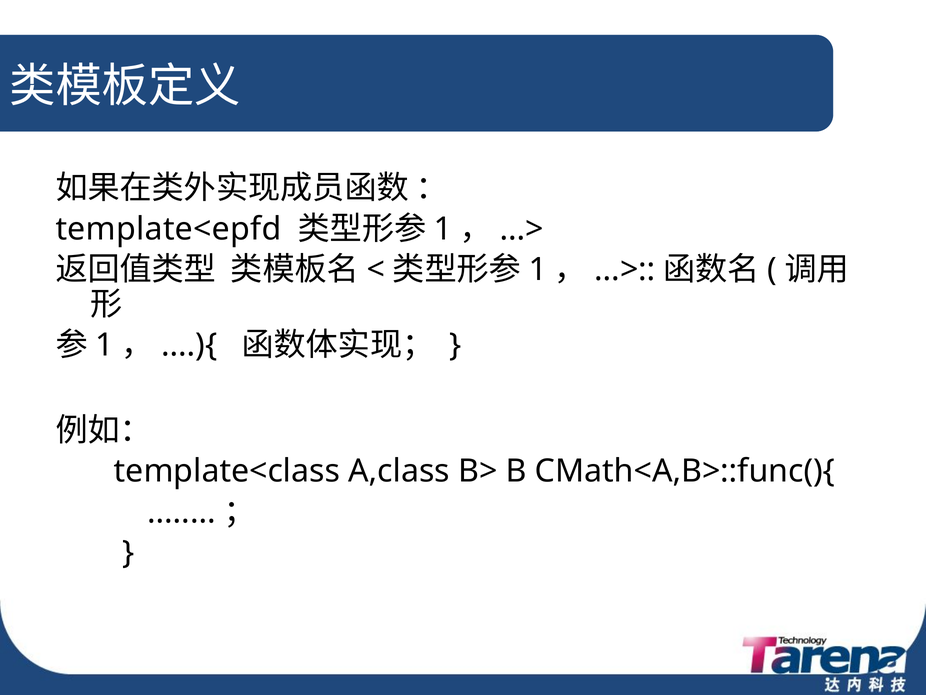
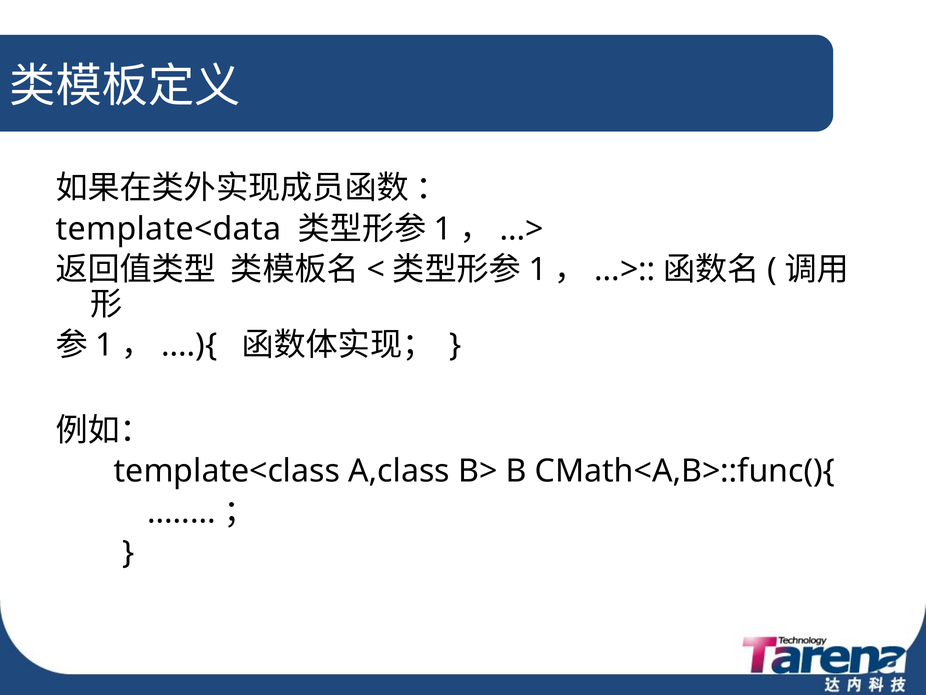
template<epfd: template<epfd -> template<data
